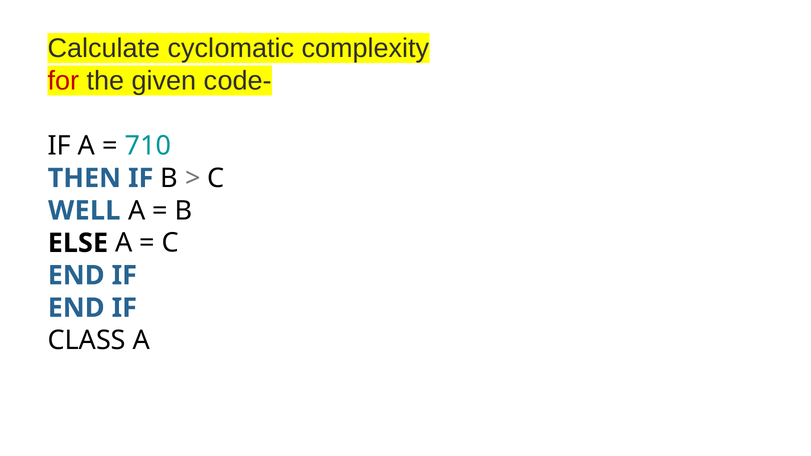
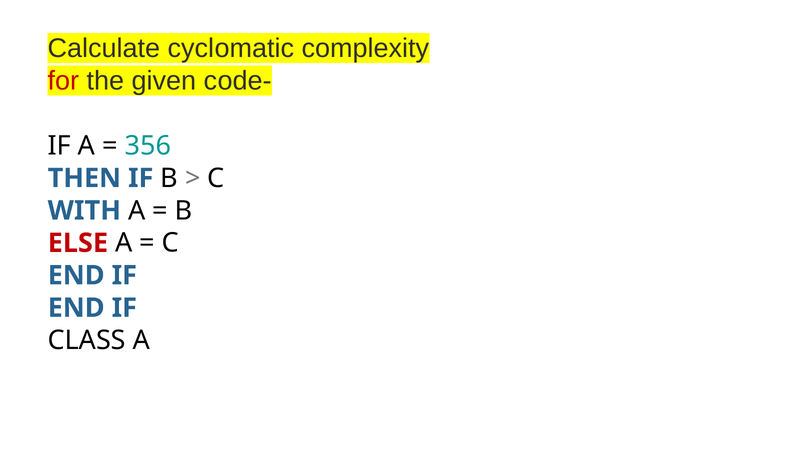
710: 710 -> 356
WELL: WELL -> WITH
ELSE colour: black -> red
